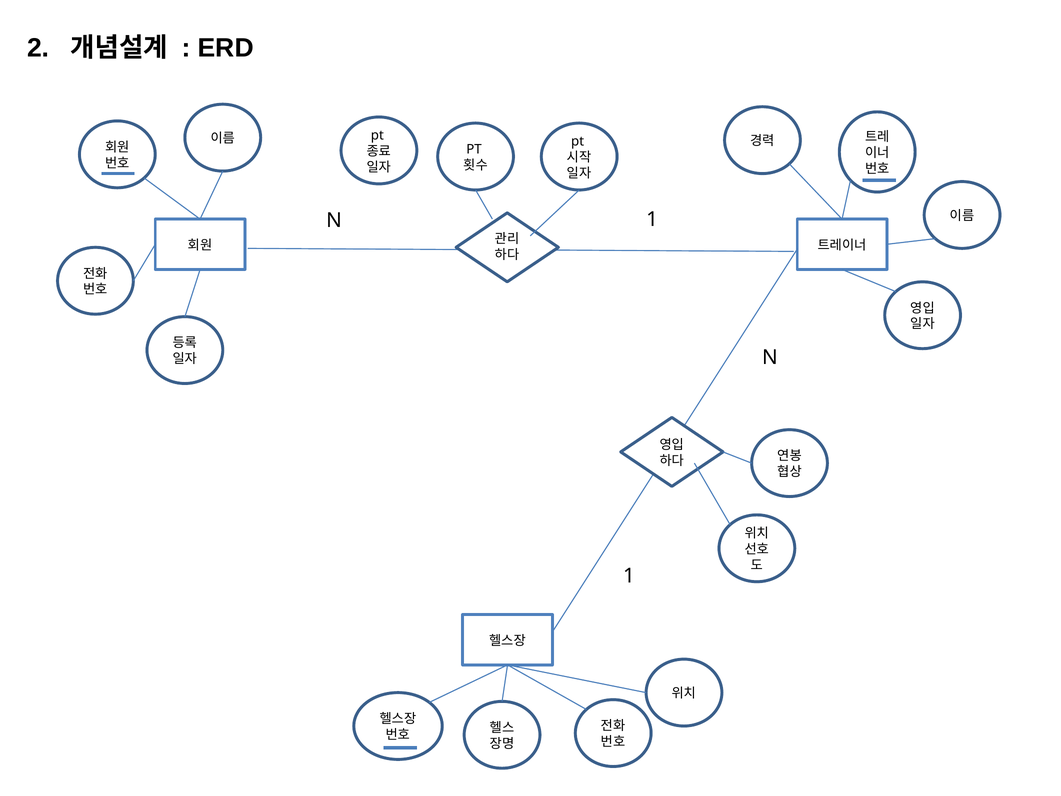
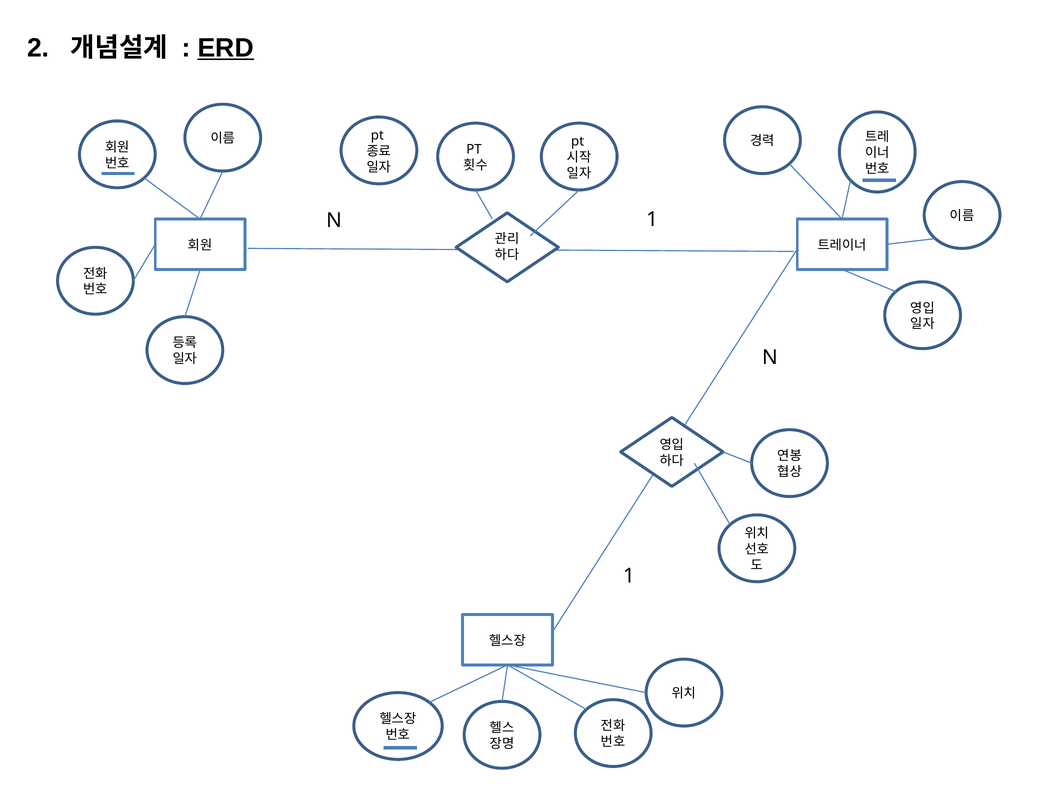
ERD underline: none -> present
